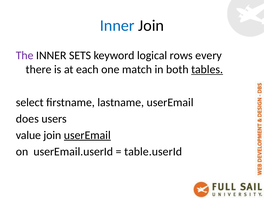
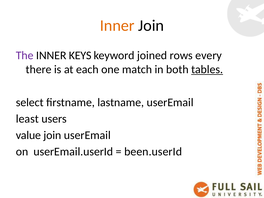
Inner at (117, 26) colour: blue -> orange
SETS: SETS -> KEYS
logical: logical -> joined
does: does -> least
userEmail at (87, 135) underline: present -> none
table.userId: table.userId -> been.userId
